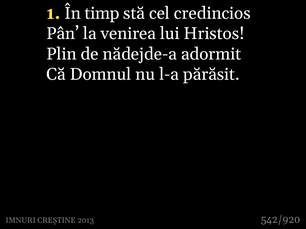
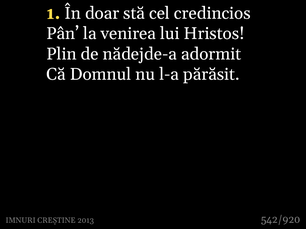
timp: timp -> doar
